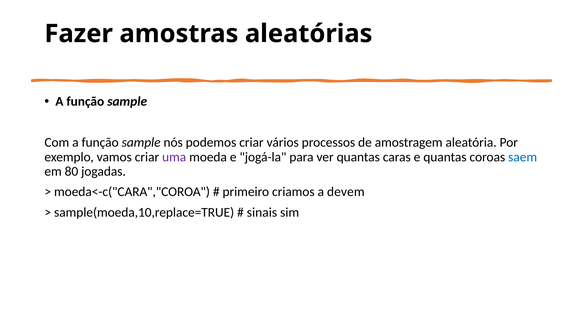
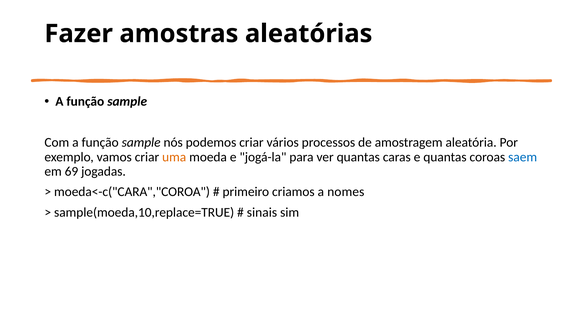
uma colour: purple -> orange
80: 80 -> 69
devem: devem -> nomes
